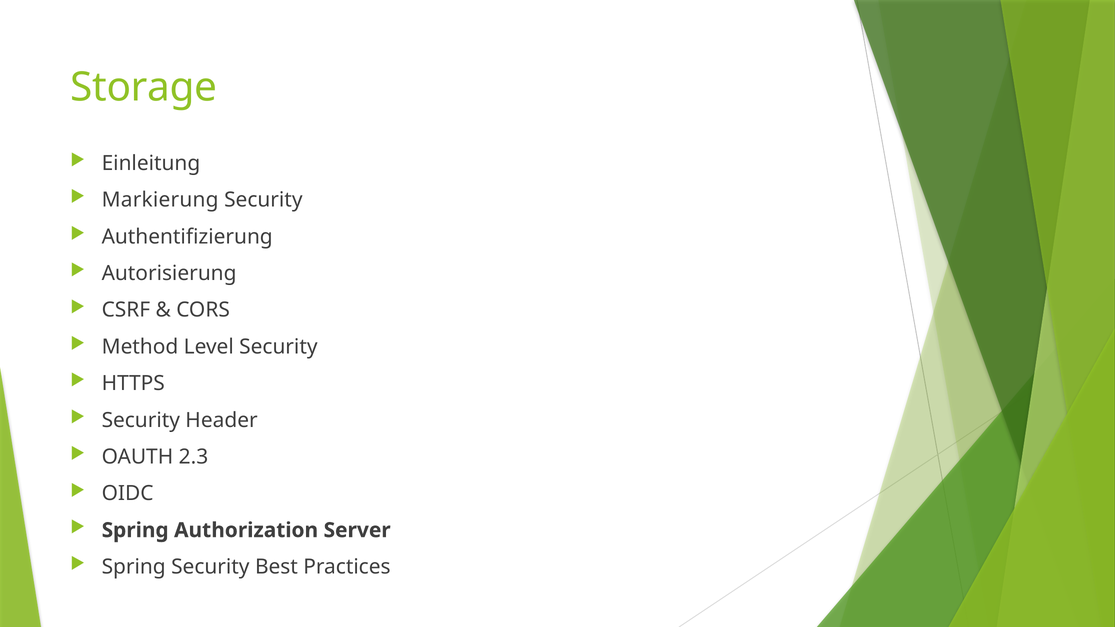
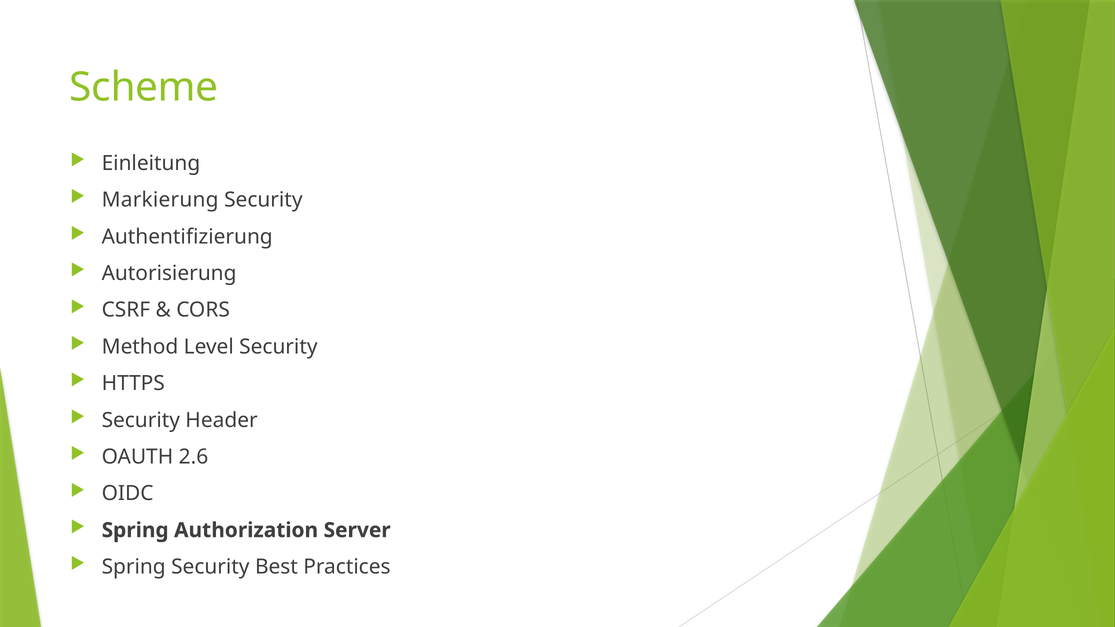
Storage: Storage -> Scheme
2.3: 2.3 -> 2.6
